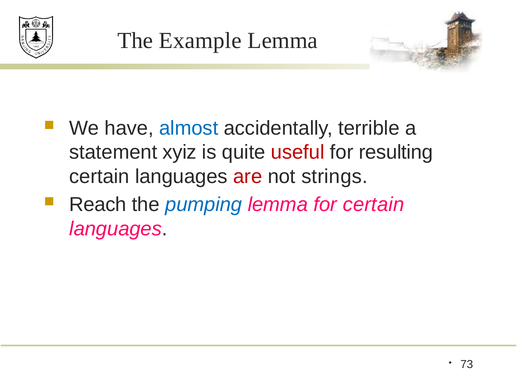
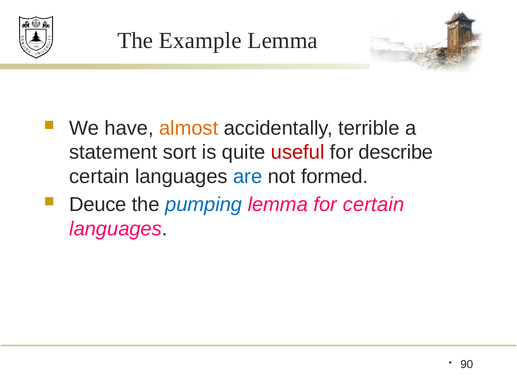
almost colour: blue -> orange
xyiz: xyiz -> sort
resulting: resulting -> describe
are colour: red -> blue
strings: strings -> formed
Reach: Reach -> Deuce
73: 73 -> 90
